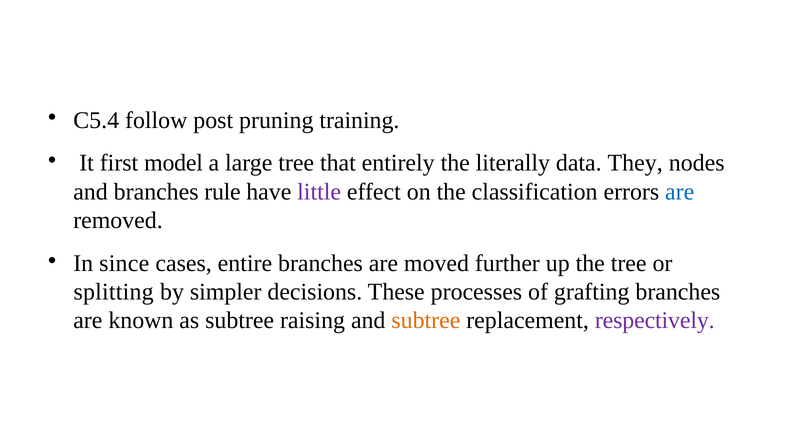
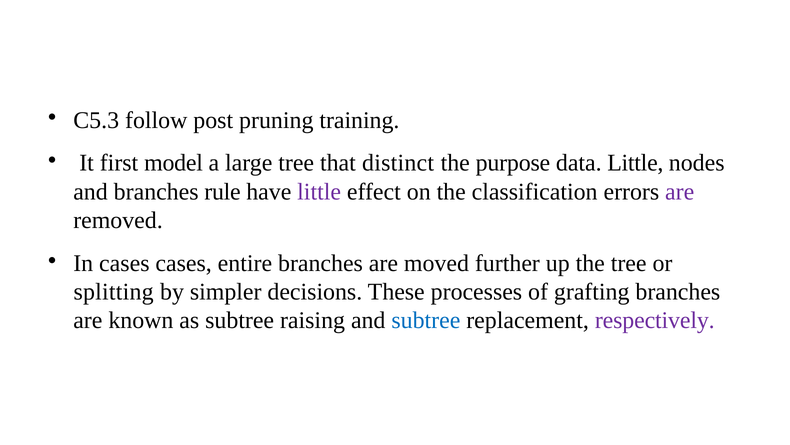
C5.4: C5.4 -> C5.3
entirely: entirely -> distinct
literally: literally -> purpose
data They: They -> Little
are at (680, 191) colour: blue -> purple
In since: since -> cases
subtree at (426, 320) colour: orange -> blue
